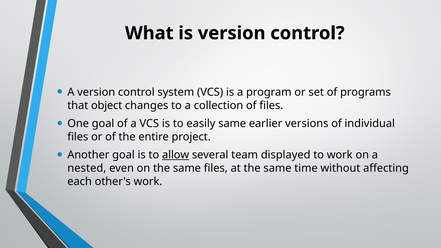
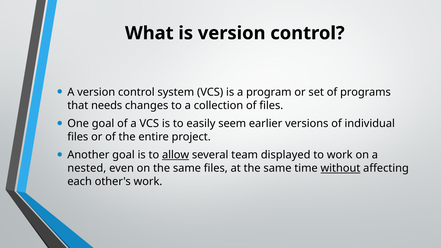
object: object -> needs
easily same: same -> seem
without underline: none -> present
